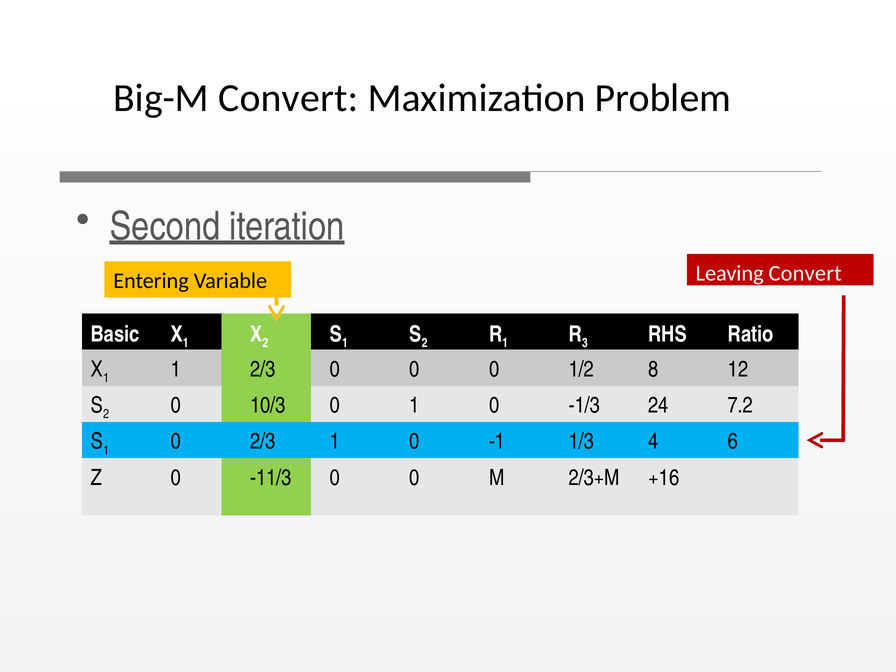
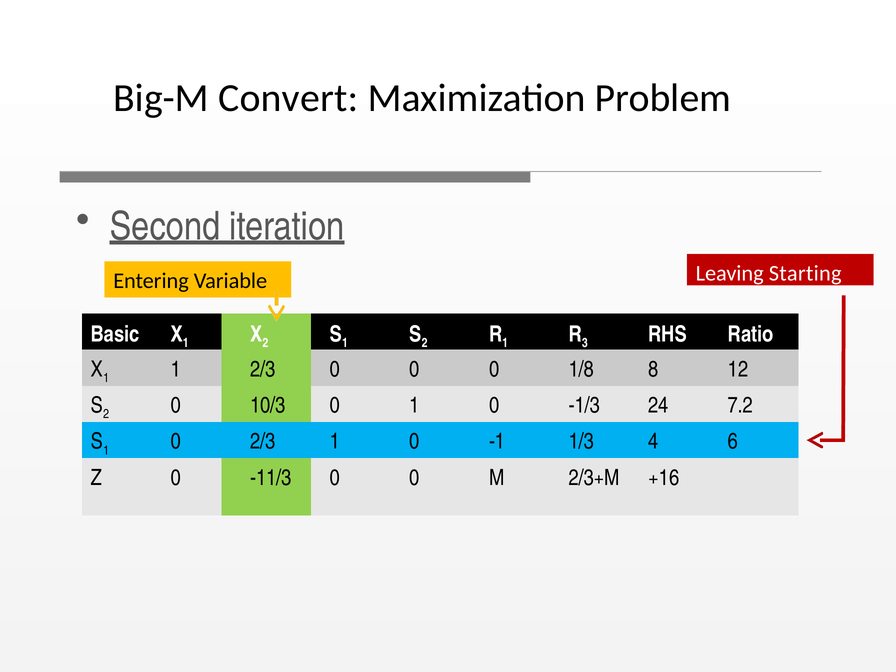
Leaving Convert: Convert -> Starting
1/2: 1/2 -> 1/8
